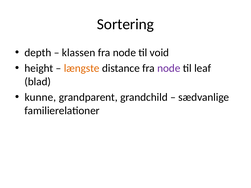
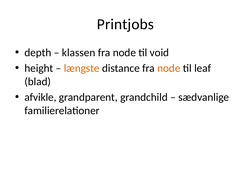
Sortering: Sortering -> Printjobs
node at (169, 68) colour: purple -> orange
kunne: kunne -> afvikle
